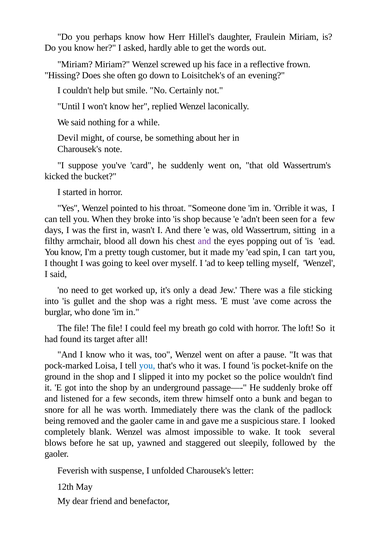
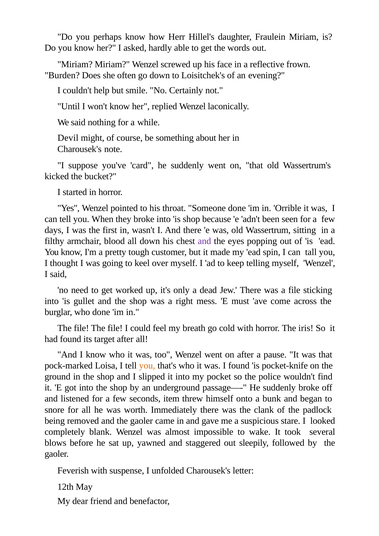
Hissing: Hissing -> Burden
tart: tart -> tall
loft: loft -> iris
you at (147, 366) colour: blue -> orange
